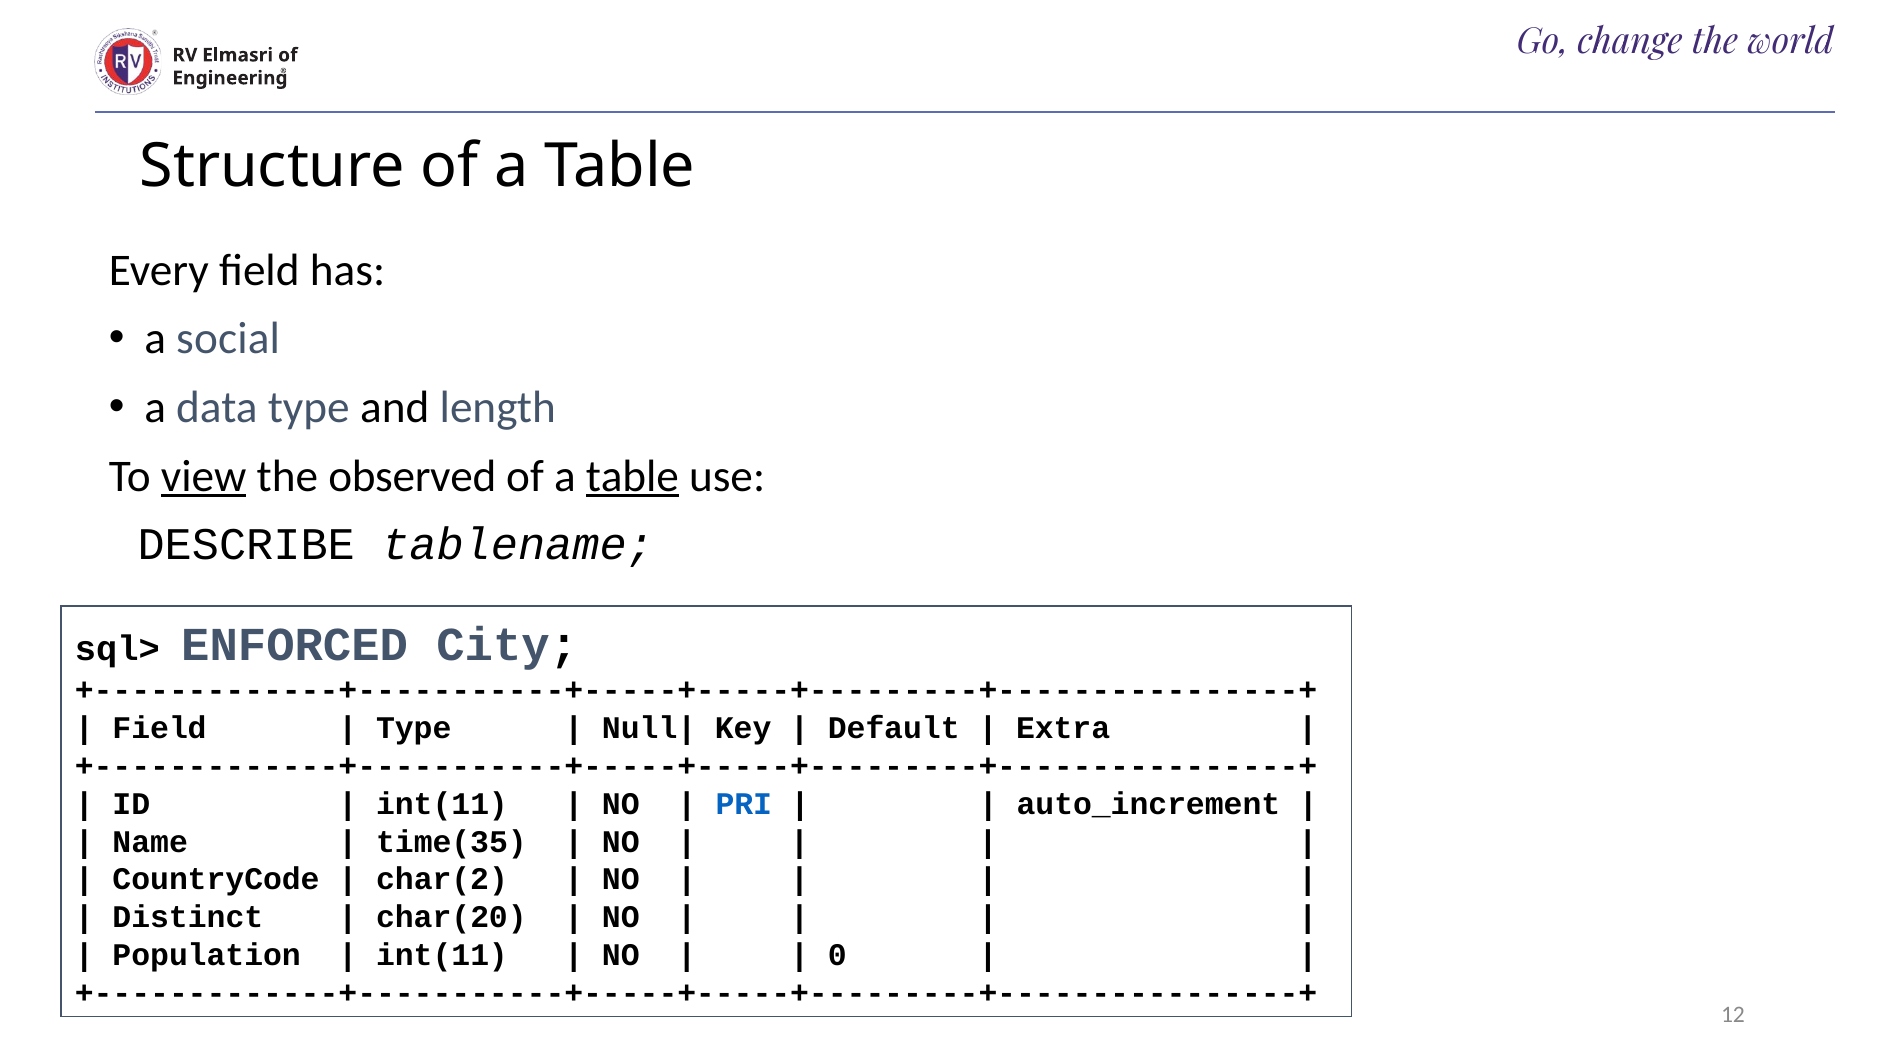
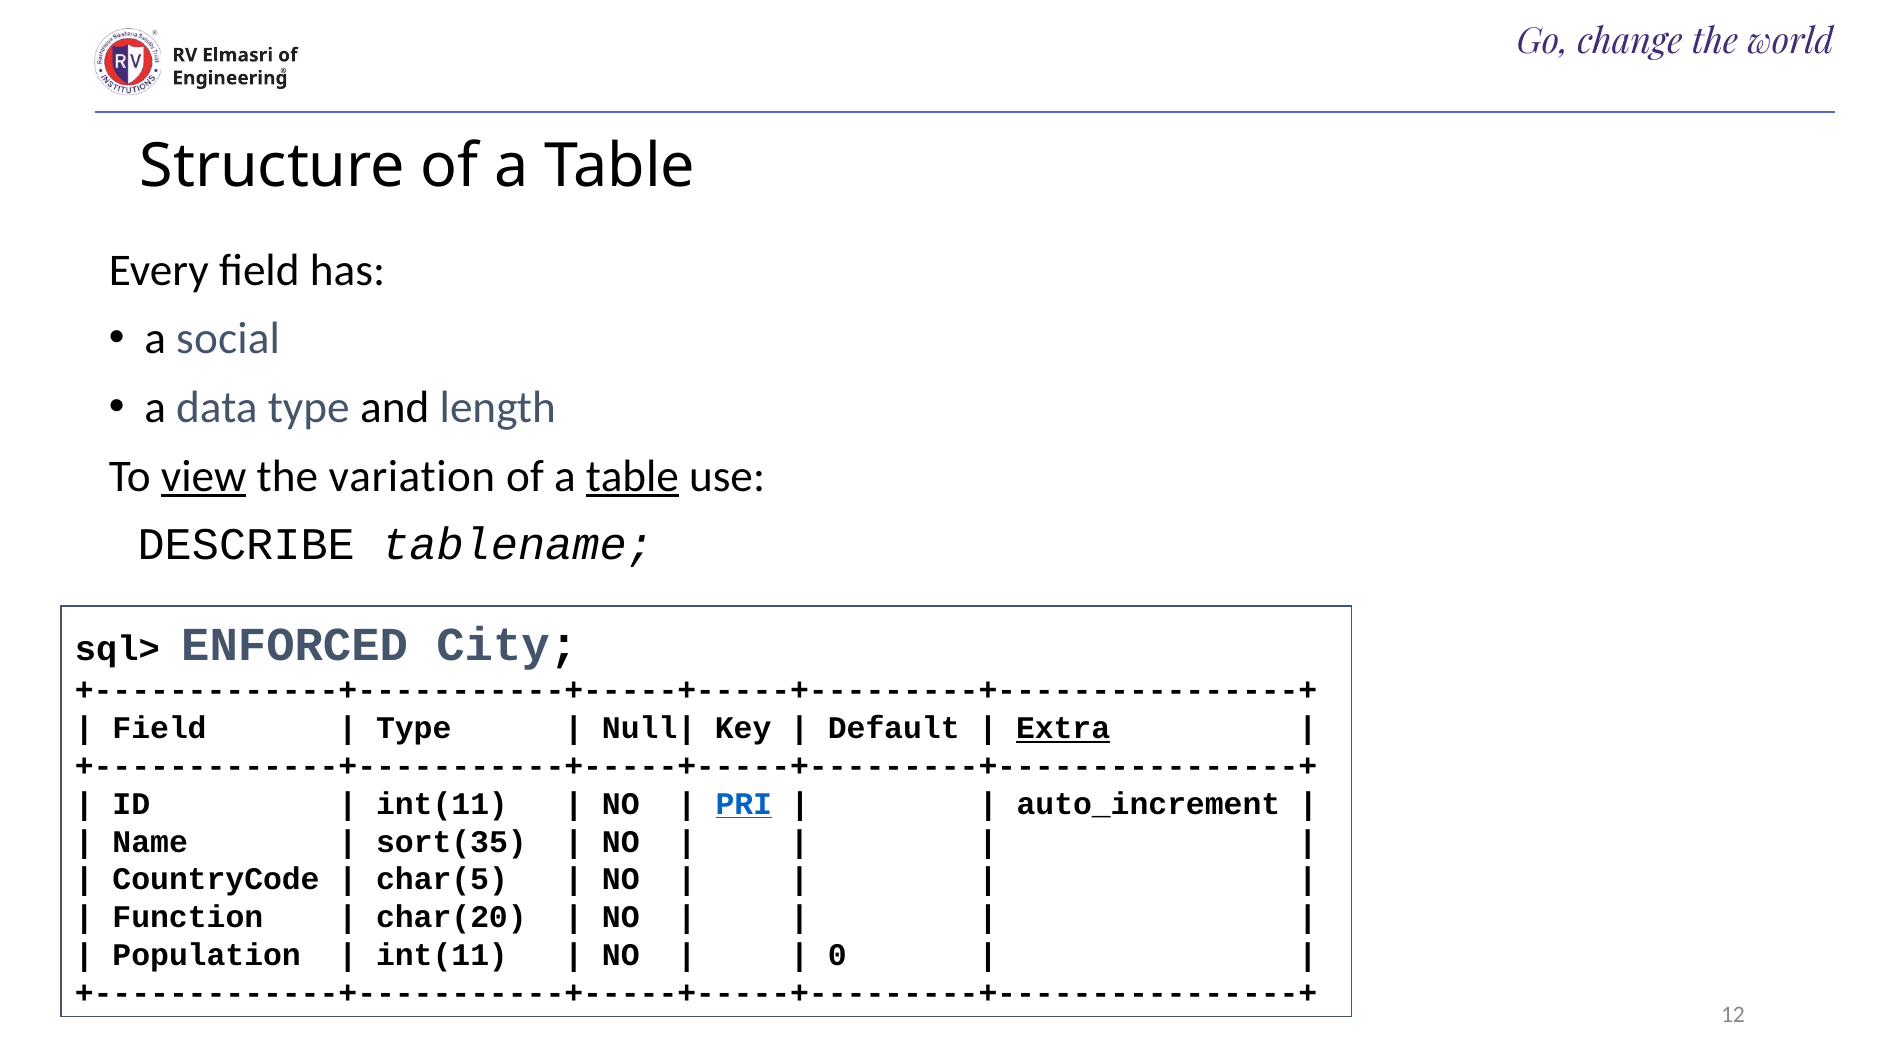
observed: observed -> variation
Extra underline: none -> present
PRI underline: none -> present
time(35: time(35 -> sort(35
char(2: char(2 -> char(5
Distinct: Distinct -> Function
